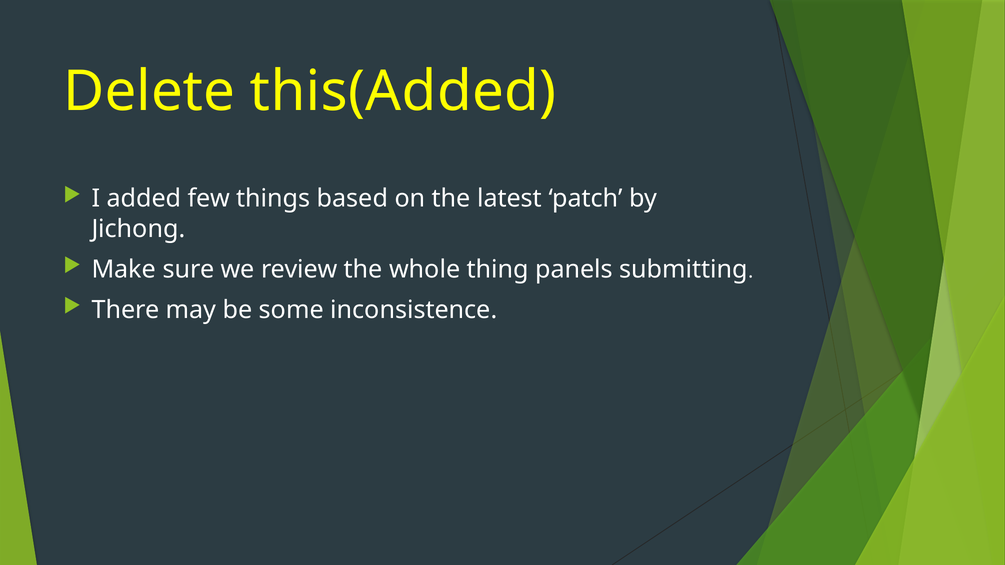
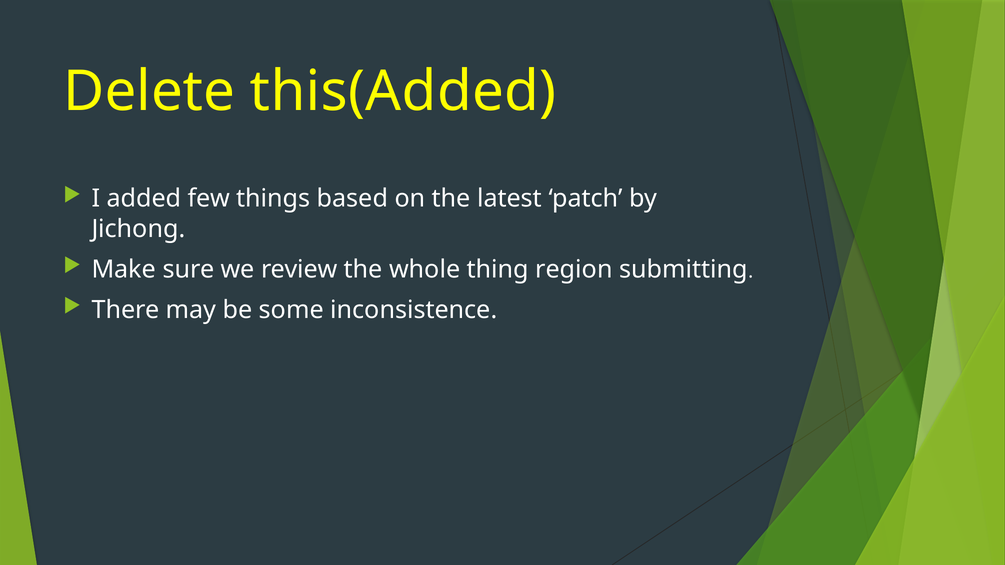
panels: panels -> region
